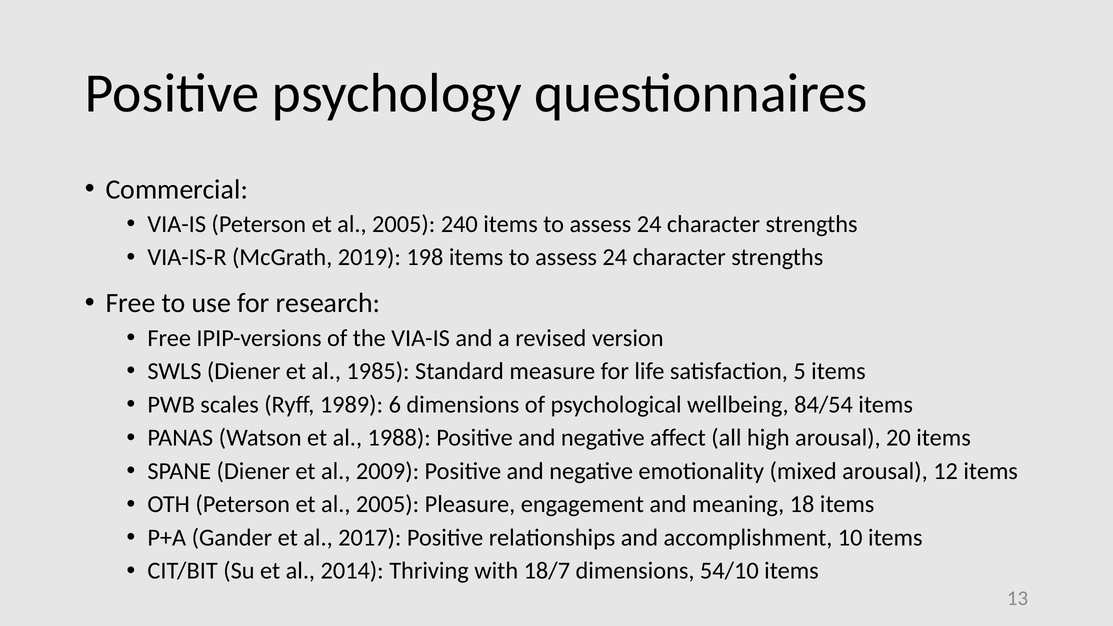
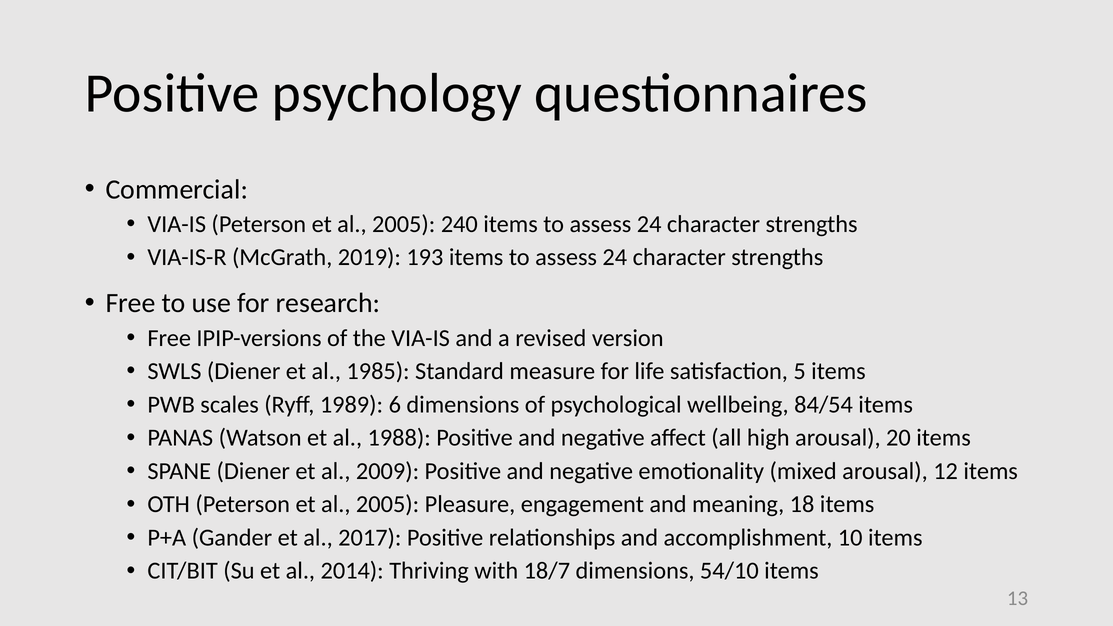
198: 198 -> 193
